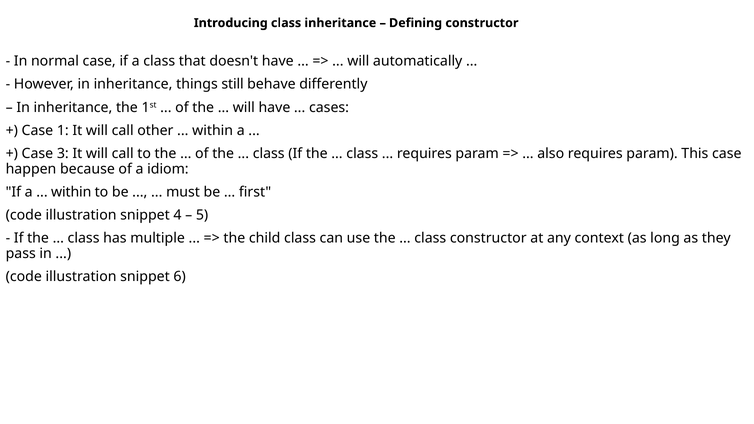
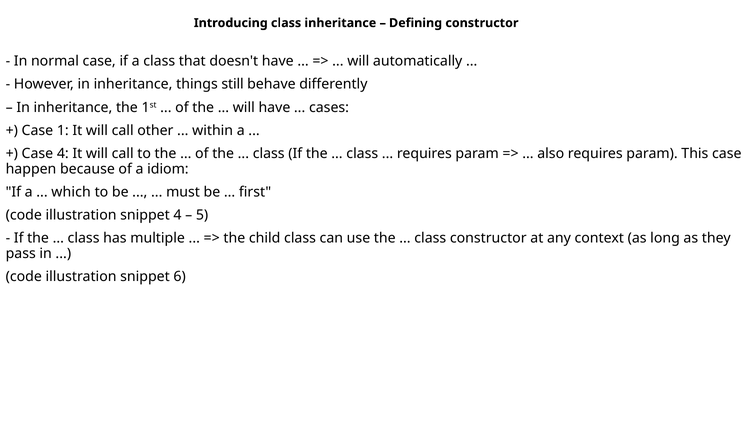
Case 3: 3 -> 4
within at (71, 192): within -> which
